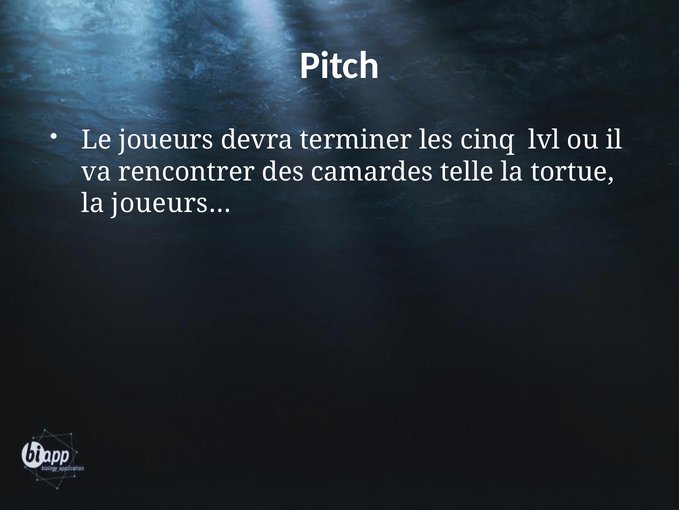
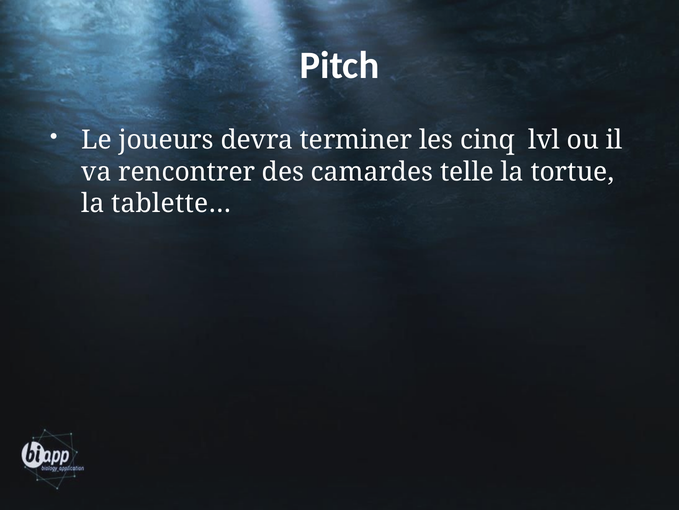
joueurs…: joueurs… -> tablette…
